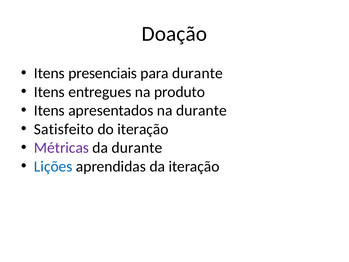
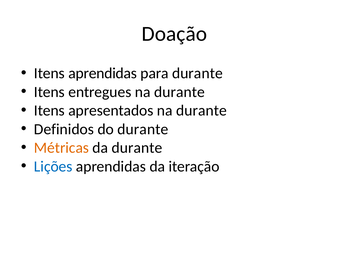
Itens presenciais: presenciais -> aprendidas
entregues na produto: produto -> durante
Satisfeito: Satisfeito -> Definidos
do iteração: iteração -> durante
Métricas colour: purple -> orange
